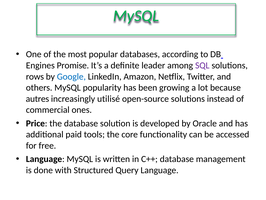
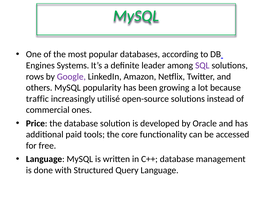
Promise: Promise -> Systems
Google colour: blue -> purple
autres: autres -> traffic
